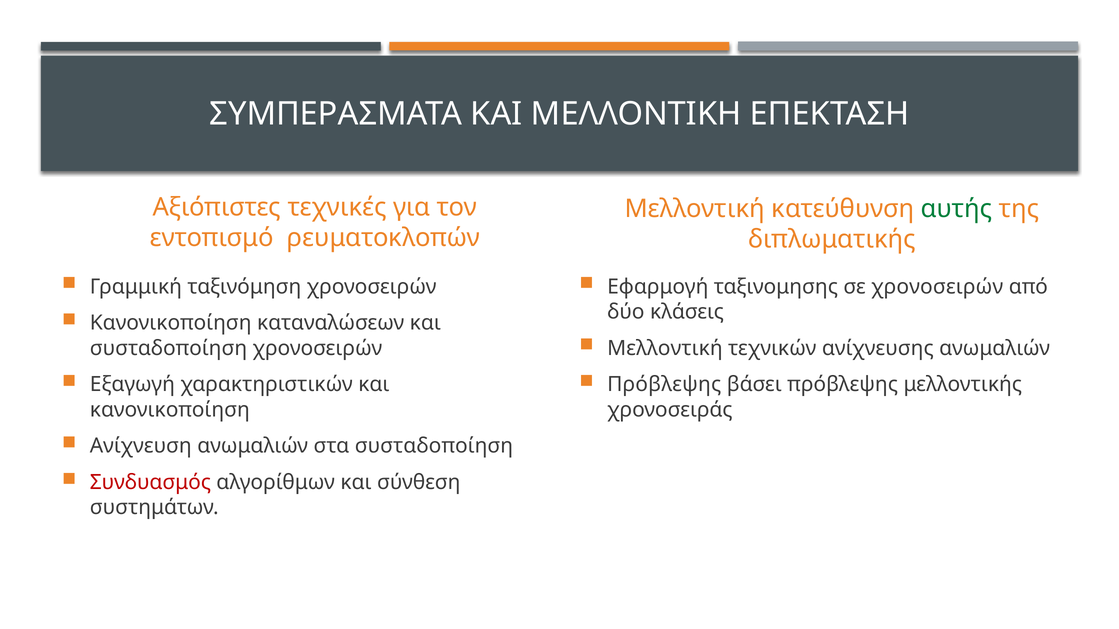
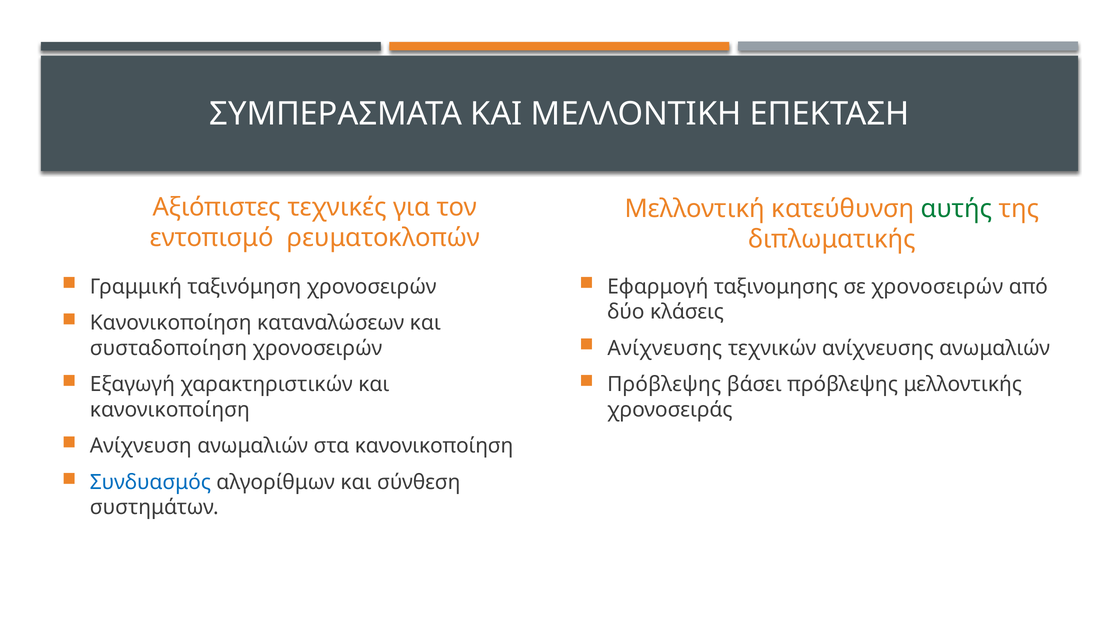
Μελλοντική at (665, 348): Μελλοντική -> Ανίχνευσης
στα συσταδοποίηση: συσταδοποίηση -> κανονικοποίηση
Συνδυασμός colour: red -> blue
